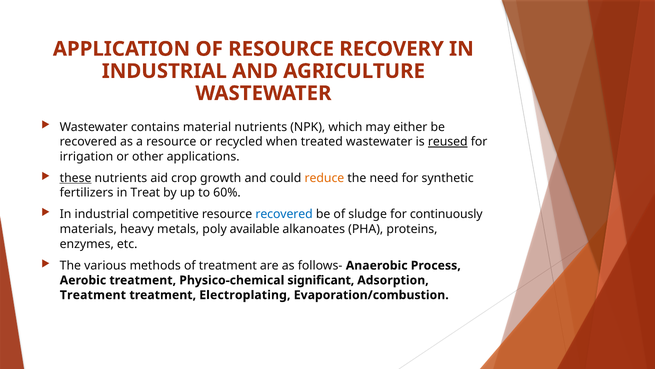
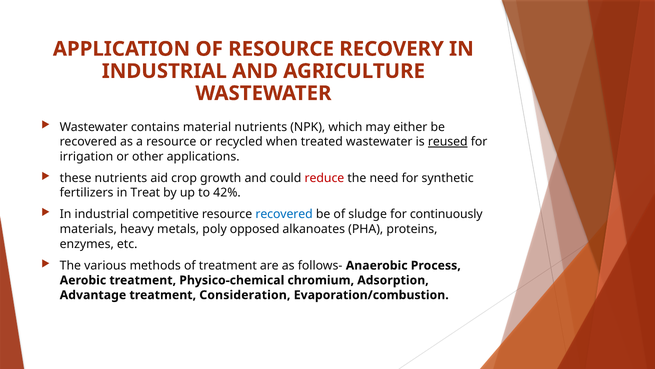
these underline: present -> none
reduce colour: orange -> red
60%: 60% -> 42%
available: available -> opposed
significant: significant -> chromium
Treatment at (93, 295): Treatment -> Advantage
Electroplating: Electroplating -> Consideration
